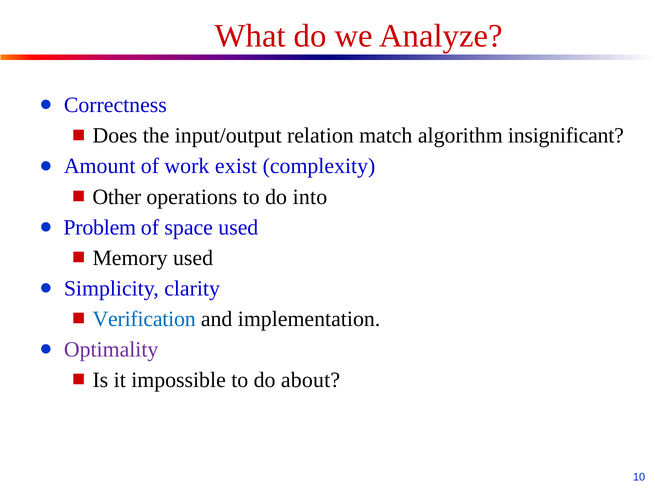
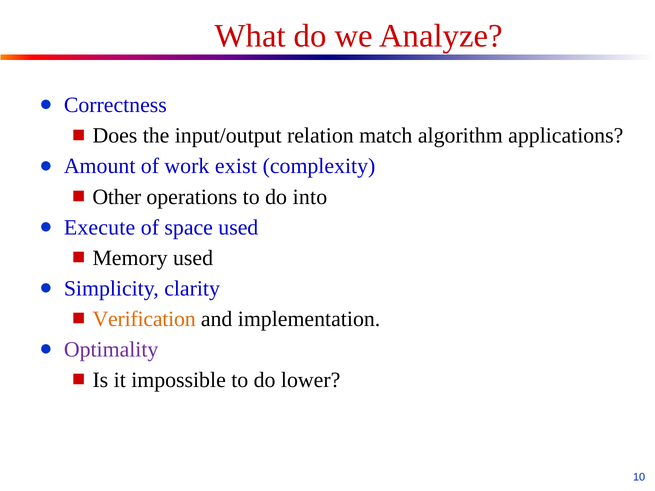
insignificant: insignificant -> applications
Problem: Problem -> Execute
Verification colour: blue -> orange
about: about -> lower
